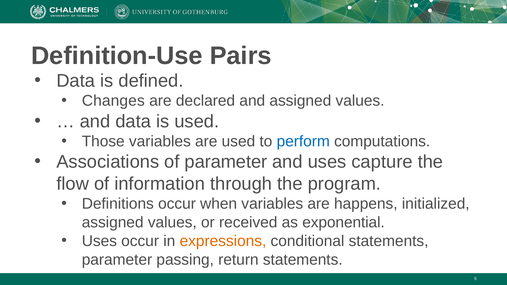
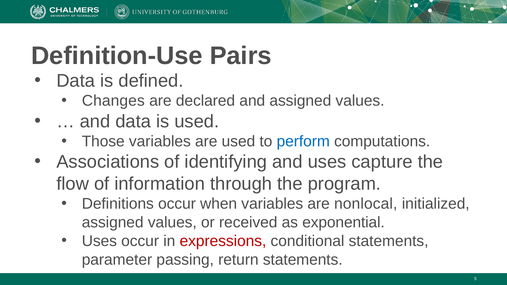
of parameter: parameter -> identifying
happens: happens -> nonlocal
expressions colour: orange -> red
